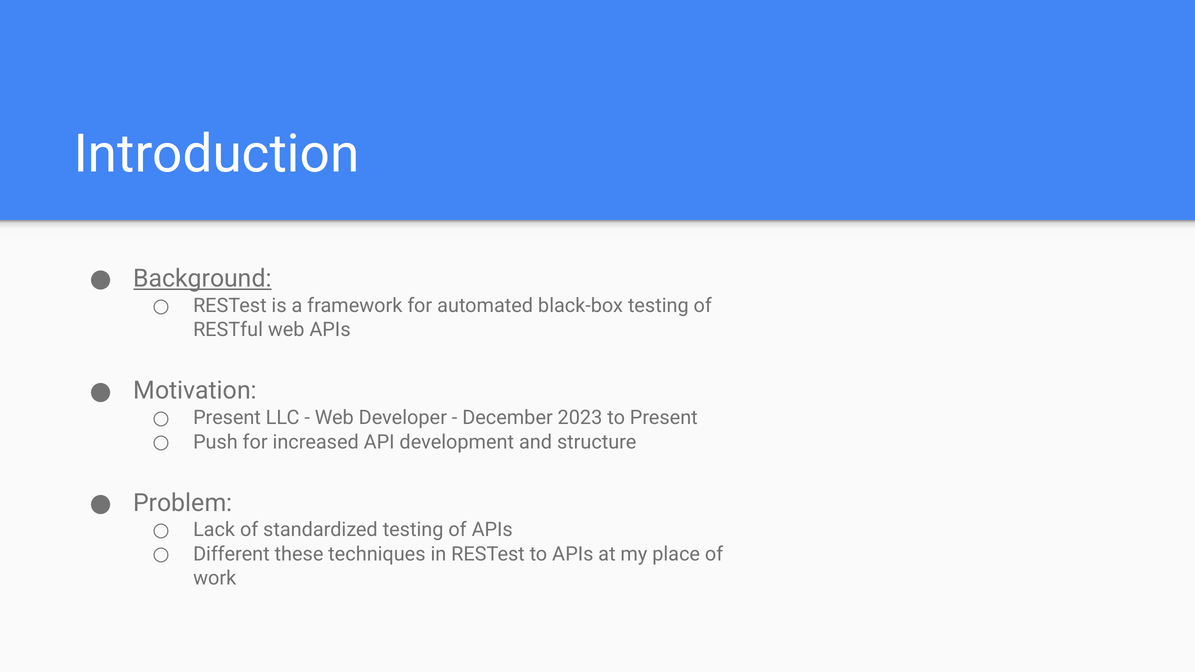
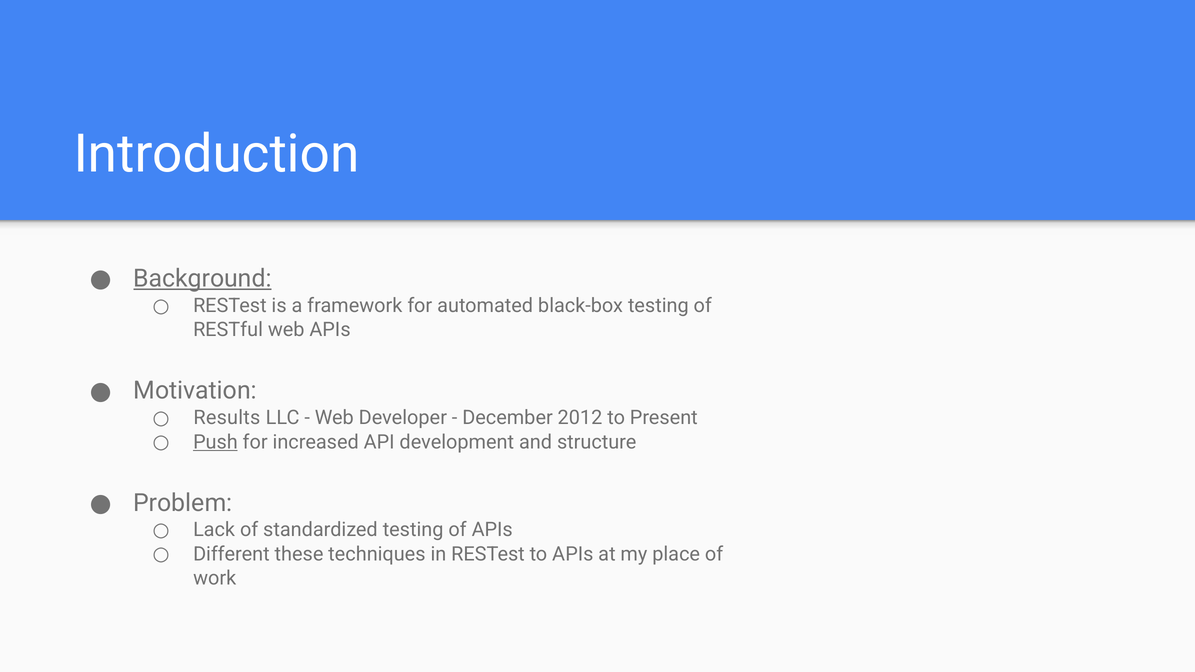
Present at (227, 418): Present -> Results
2023: 2023 -> 2012
Push underline: none -> present
